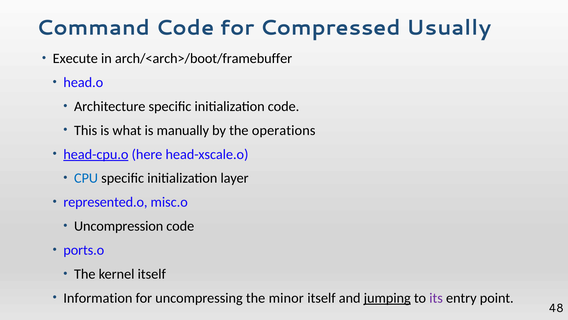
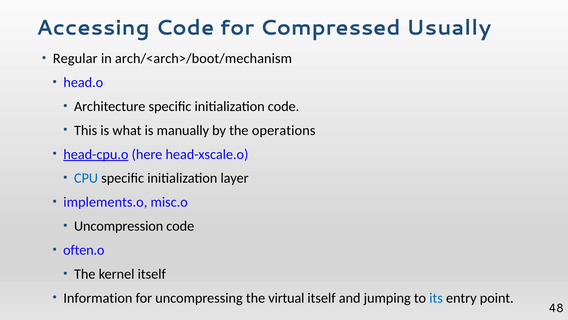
Command: Command -> Accessing
Execute: Execute -> Regular
arch/<arch>/boot/framebuffer: arch/<arch>/boot/framebuffer -> arch/<arch>/boot/mechanism
represented.o: represented.o -> implements.o
ports.o: ports.o -> often.o
minor: minor -> virtual
jumping underline: present -> none
its colour: purple -> blue
